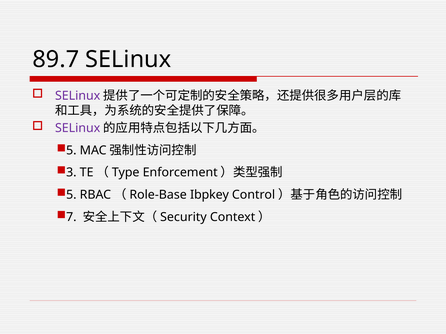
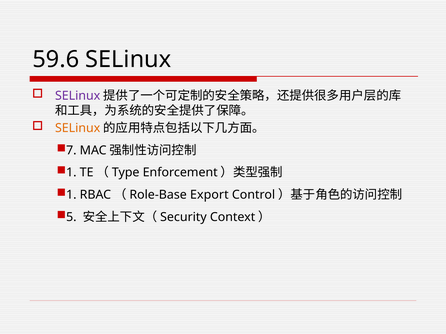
89.7: 89.7 -> 59.6
SELinux at (78, 128) colour: purple -> orange
5 at (71, 151): 5 -> 7
3 at (71, 173): 3 -> 1
5 at (71, 195): 5 -> 1
Ibpkey: Ibpkey -> Export
7: 7 -> 5
